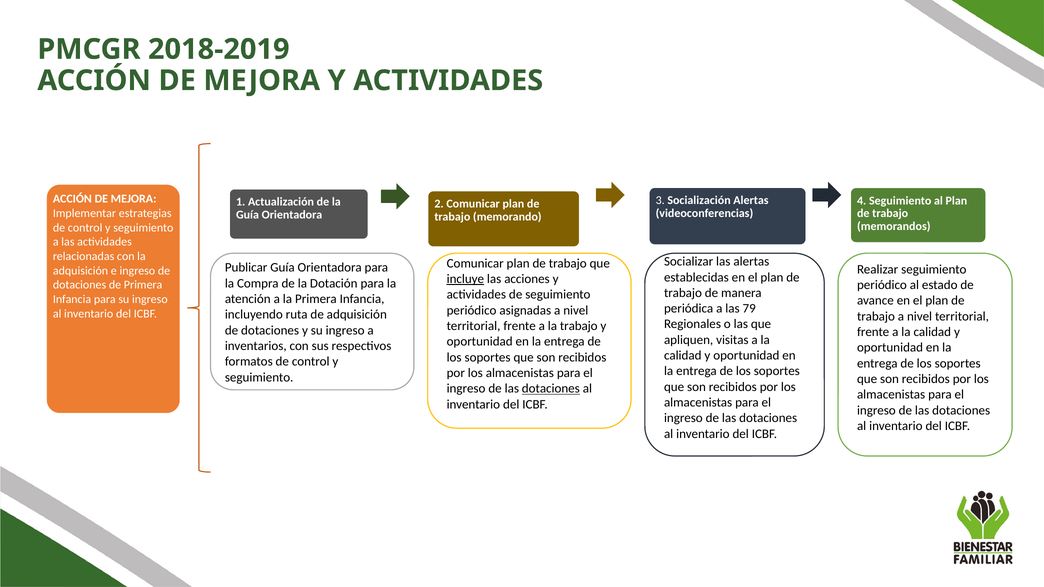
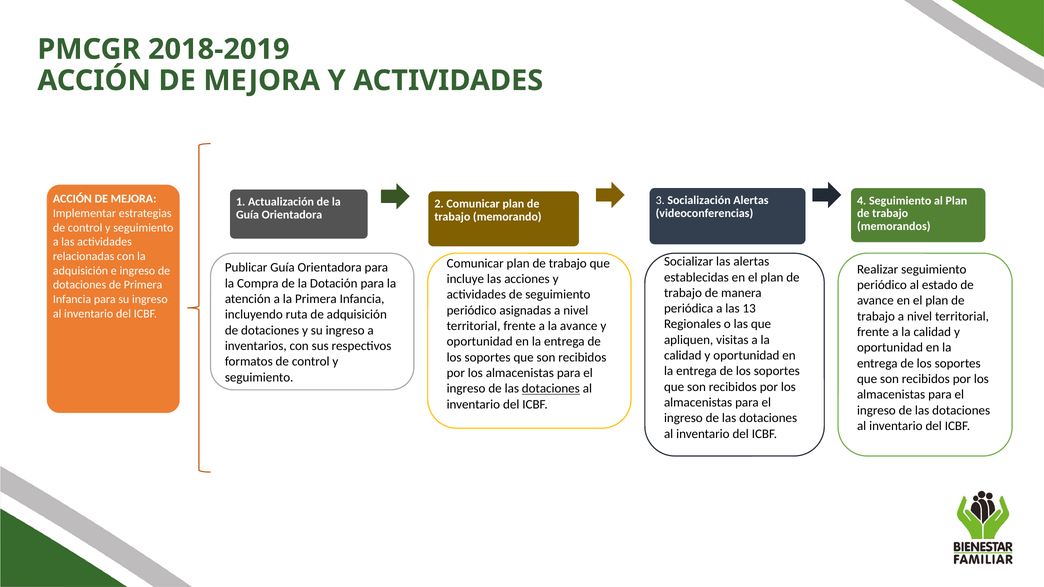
incluye underline: present -> none
79: 79 -> 13
la trabajo: trabajo -> avance
